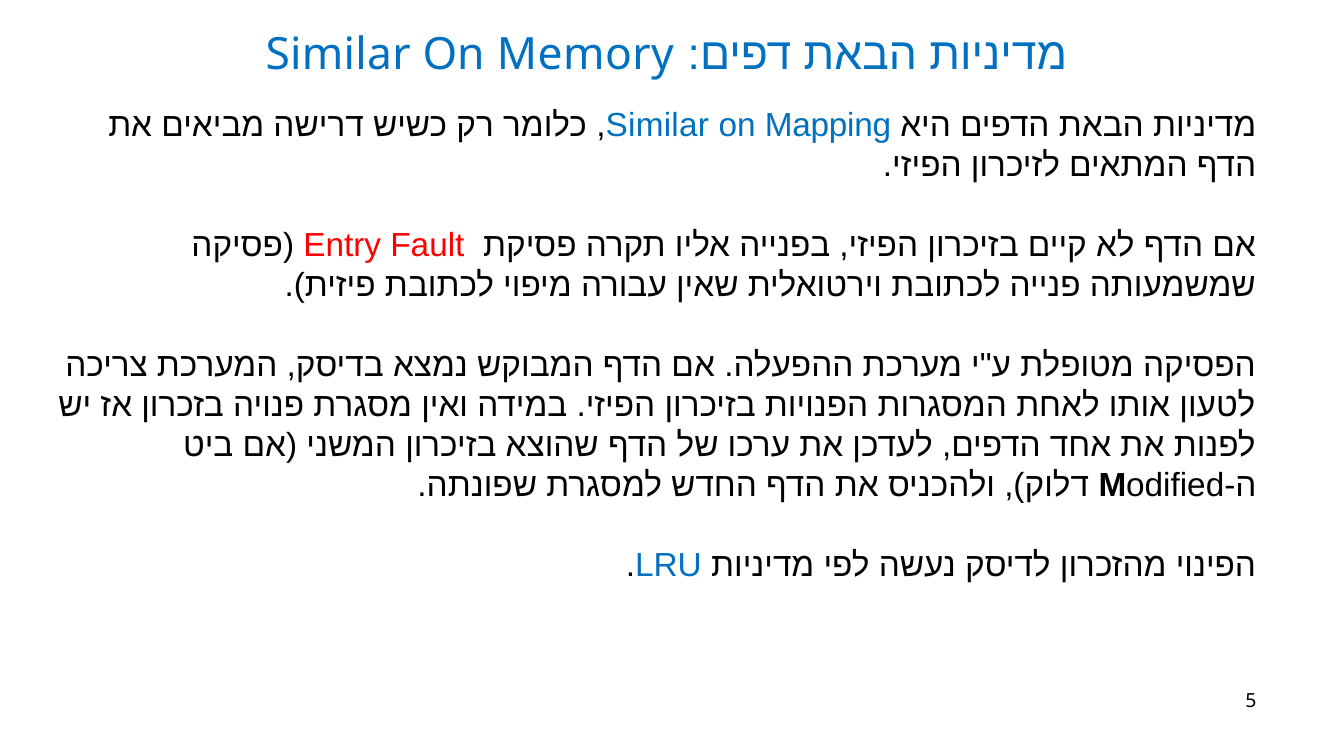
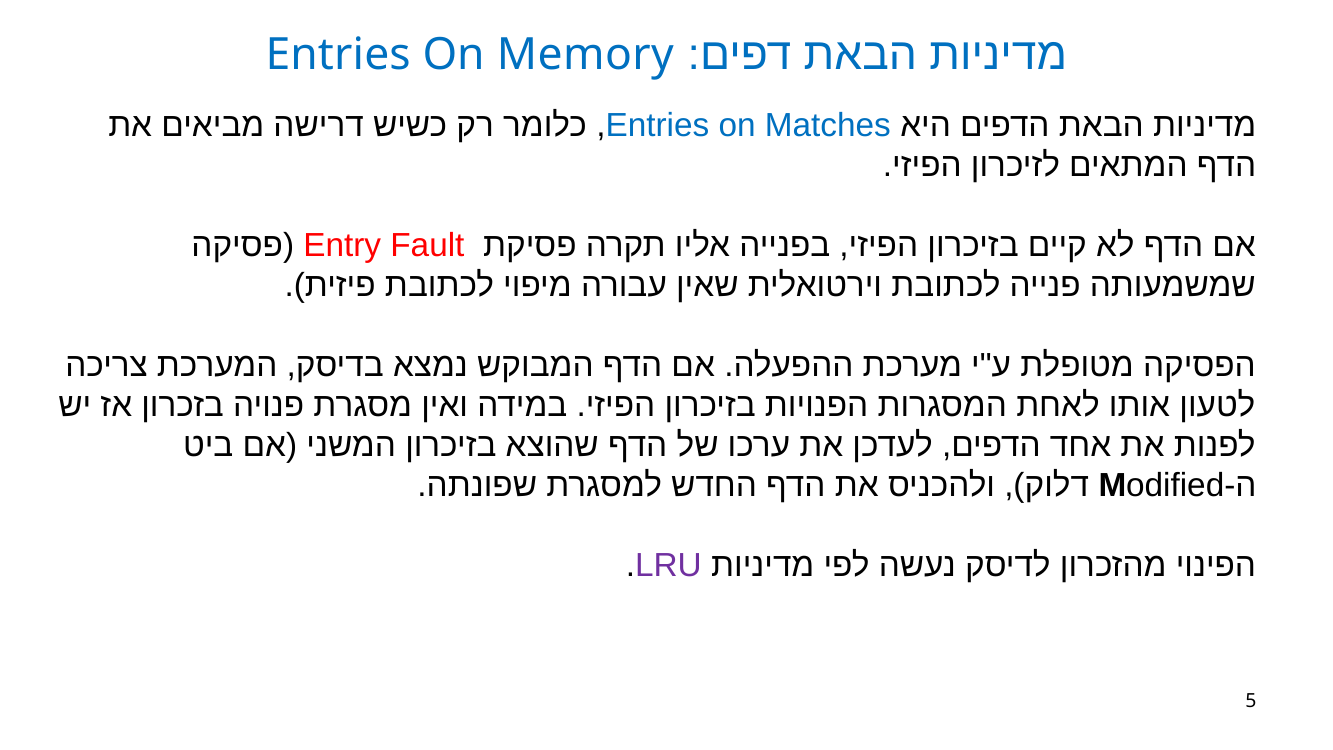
Similar at (338, 55): Similar -> Entries
Similar at (657, 126): Similar -> Entries
Mapping: Mapping -> Matches
LRU colour: blue -> purple
